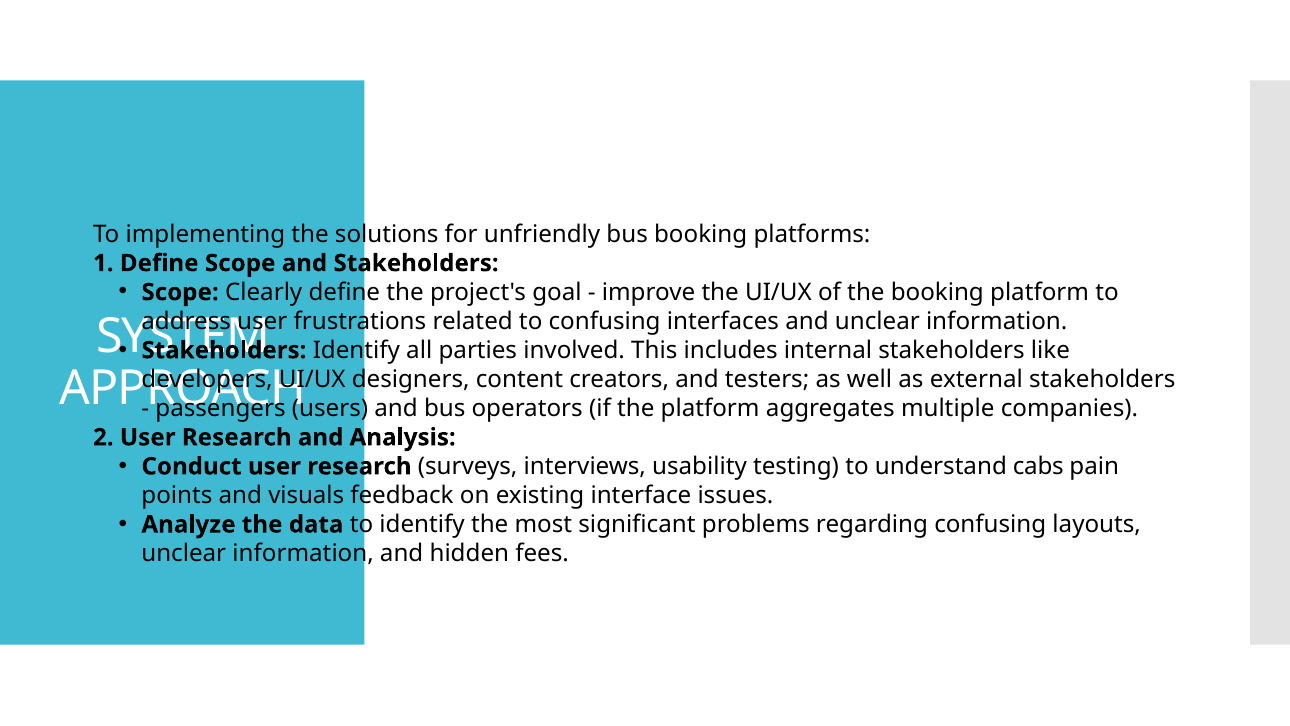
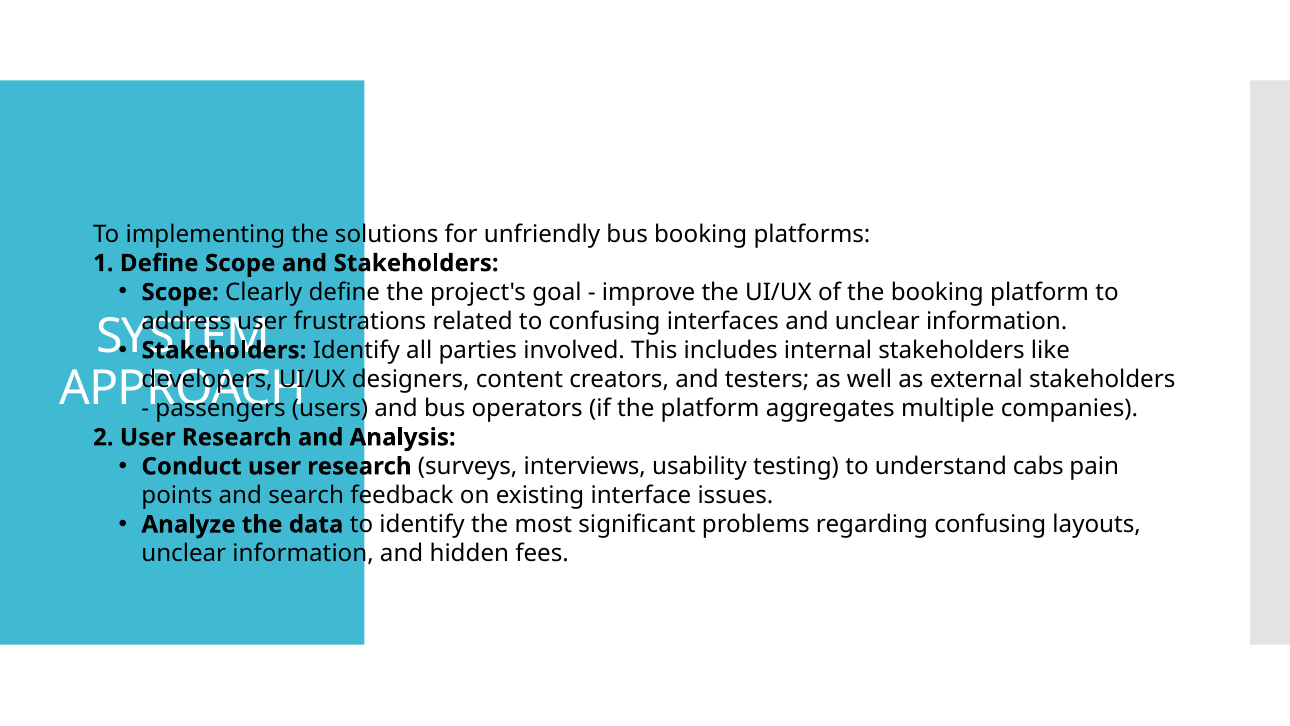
visuals: visuals -> search
